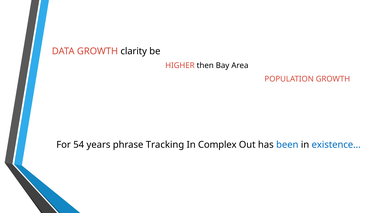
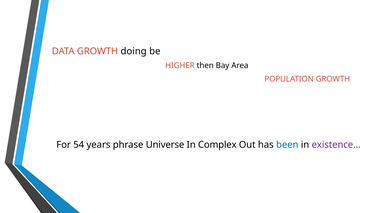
clarity: clarity -> doing
Tracking: Tracking -> Universe
existence… colour: blue -> purple
